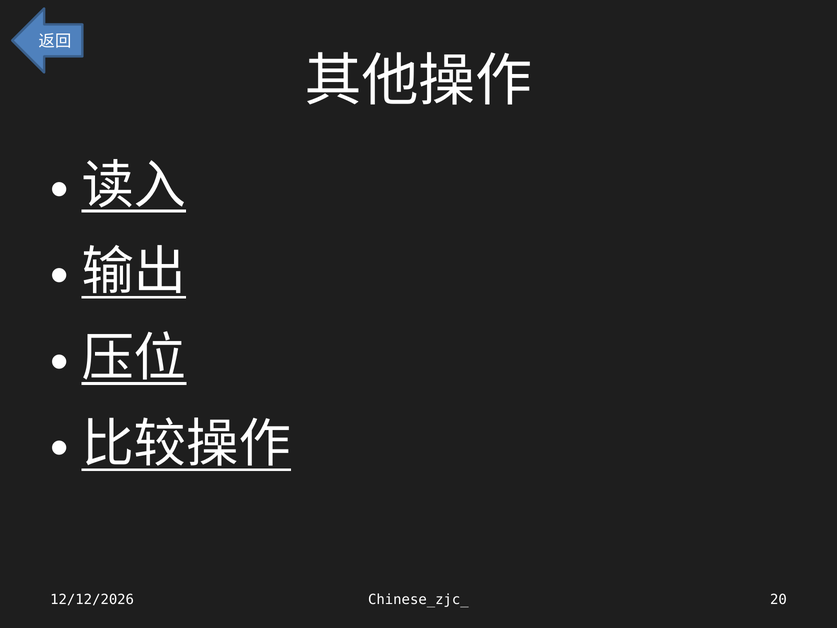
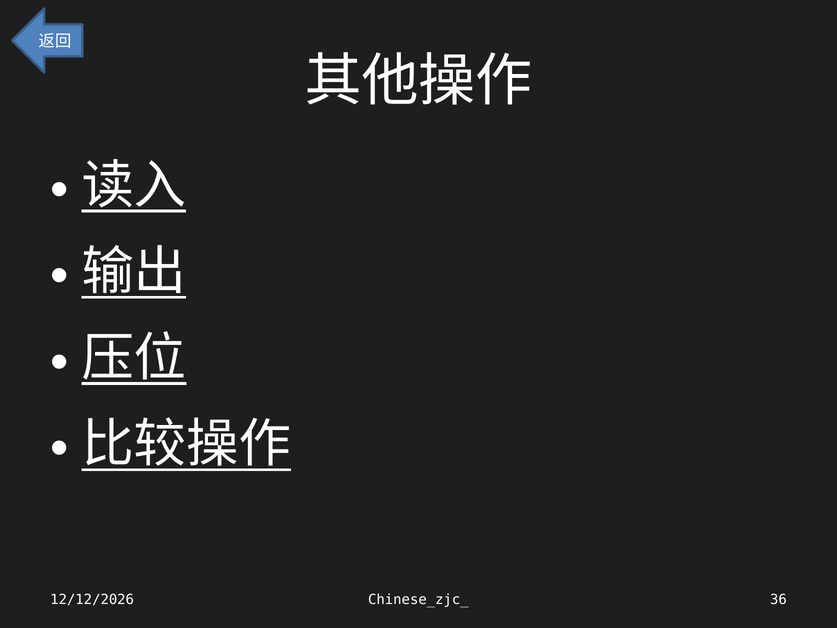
20: 20 -> 36
